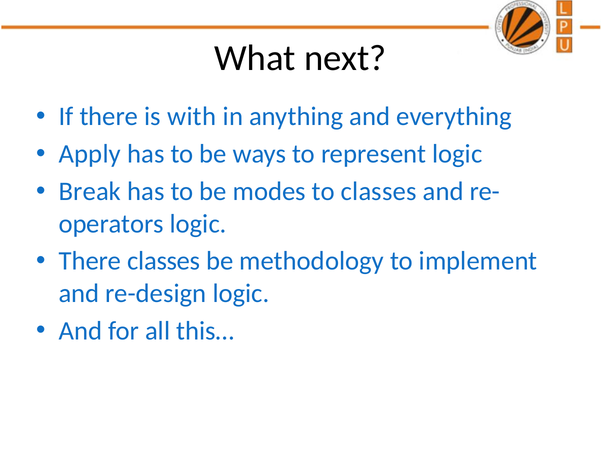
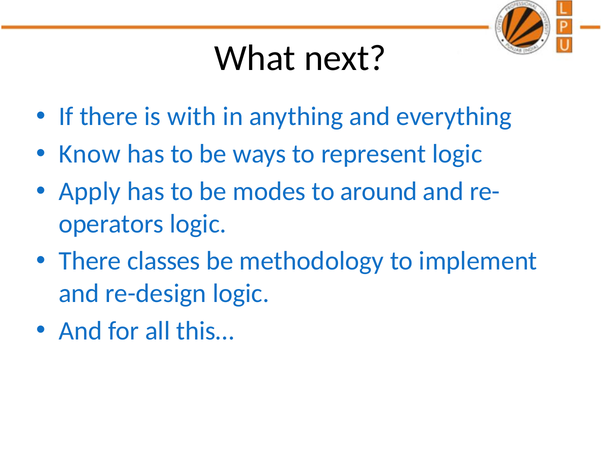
Apply: Apply -> Know
Break: Break -> Apply
to classes: classes -> around
